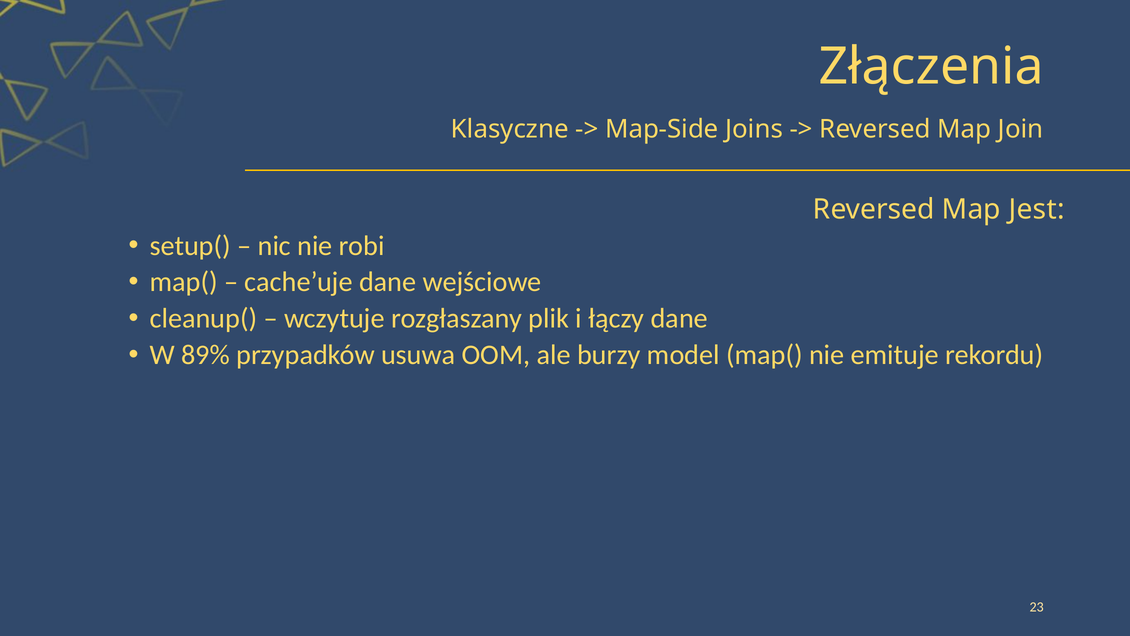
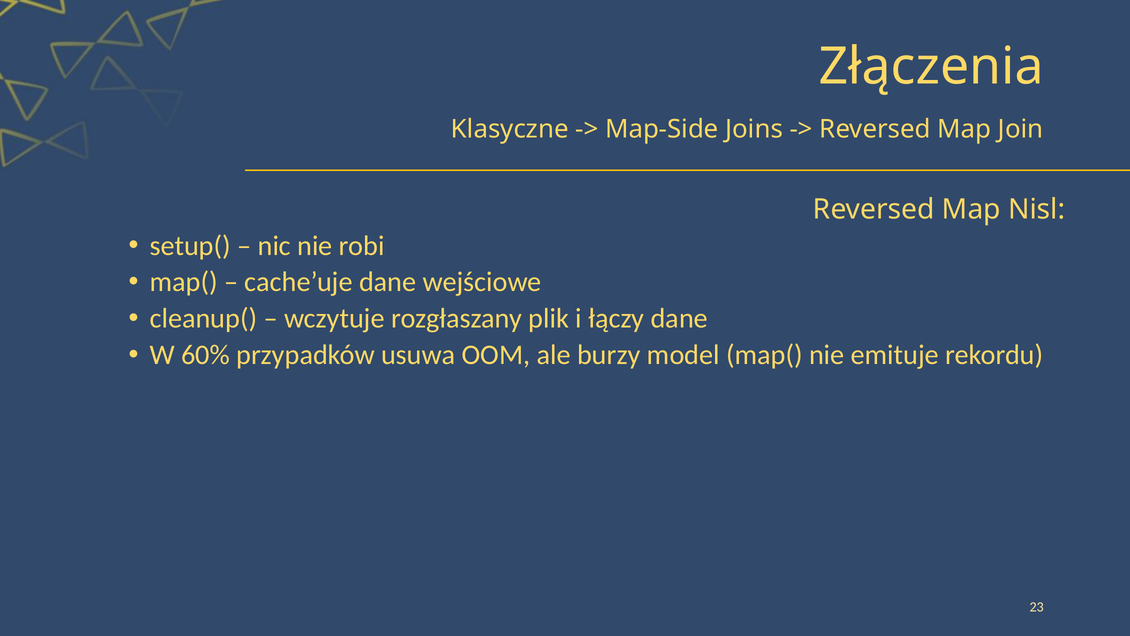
Jest: Jest -> Nisl
89%: 89% -> 60%
